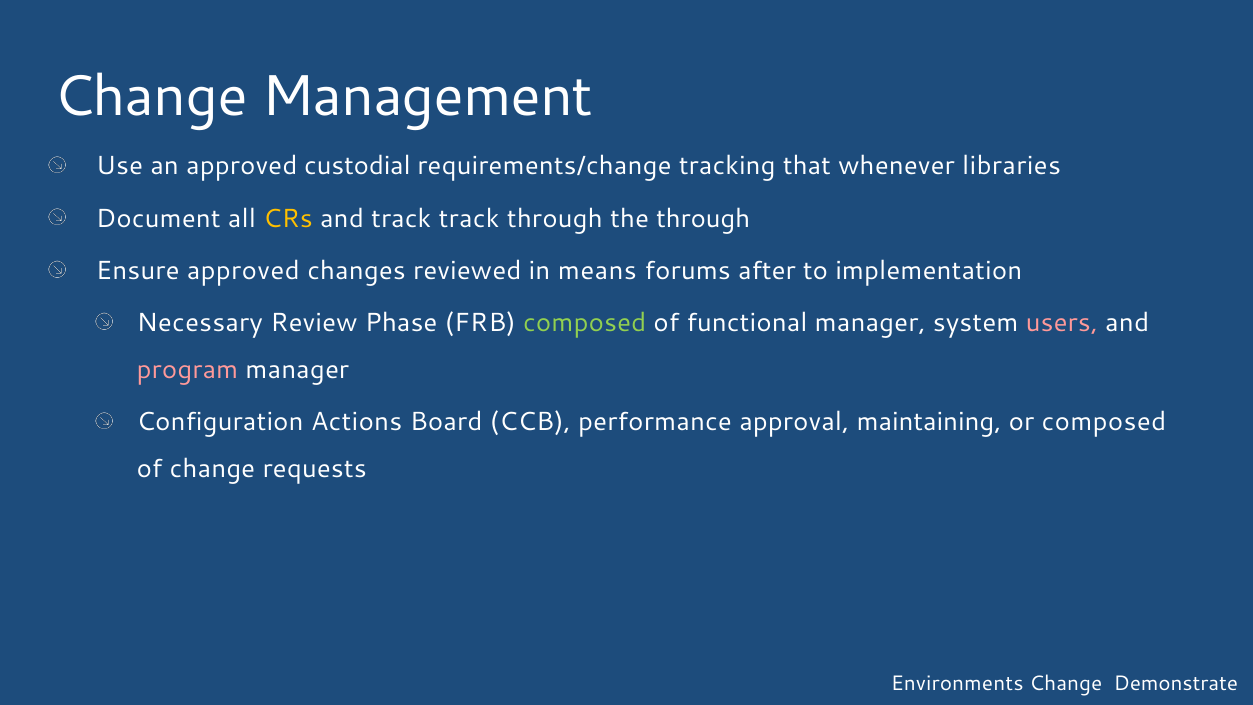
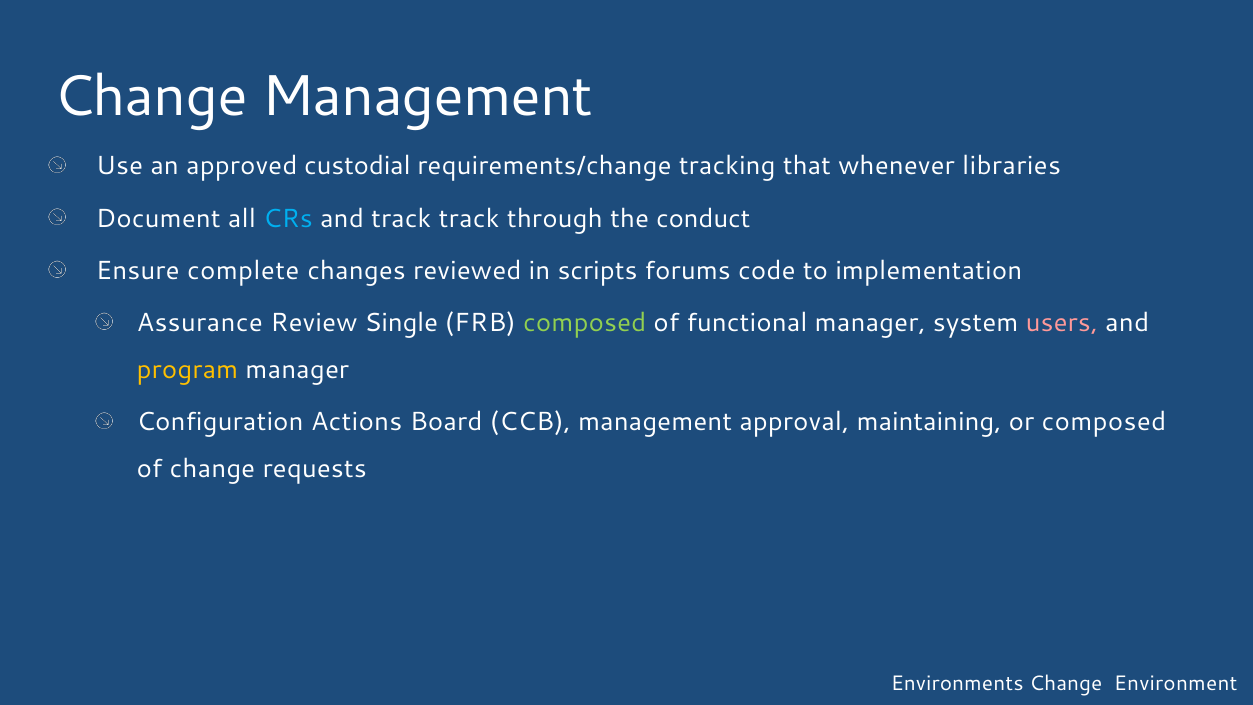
CRs colour: yellow -> light blue
the through: through -> conduct
Ensure approved: approved -> complete
means: means -> scripts
after: after -> code
Necessary: Necessary -> Assurance
Phase: Phase -> Single
program colour: pink -> yellow
CCB performance: performance -> management
Demonstrate: Demonstrate -> Environment
